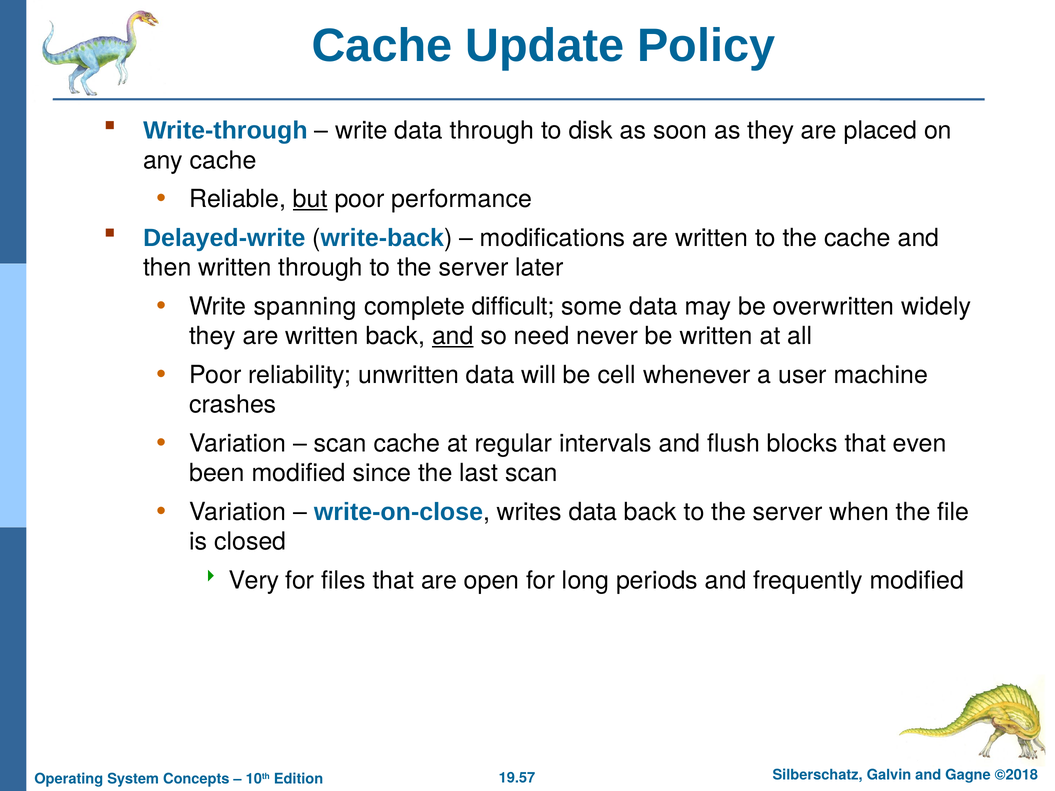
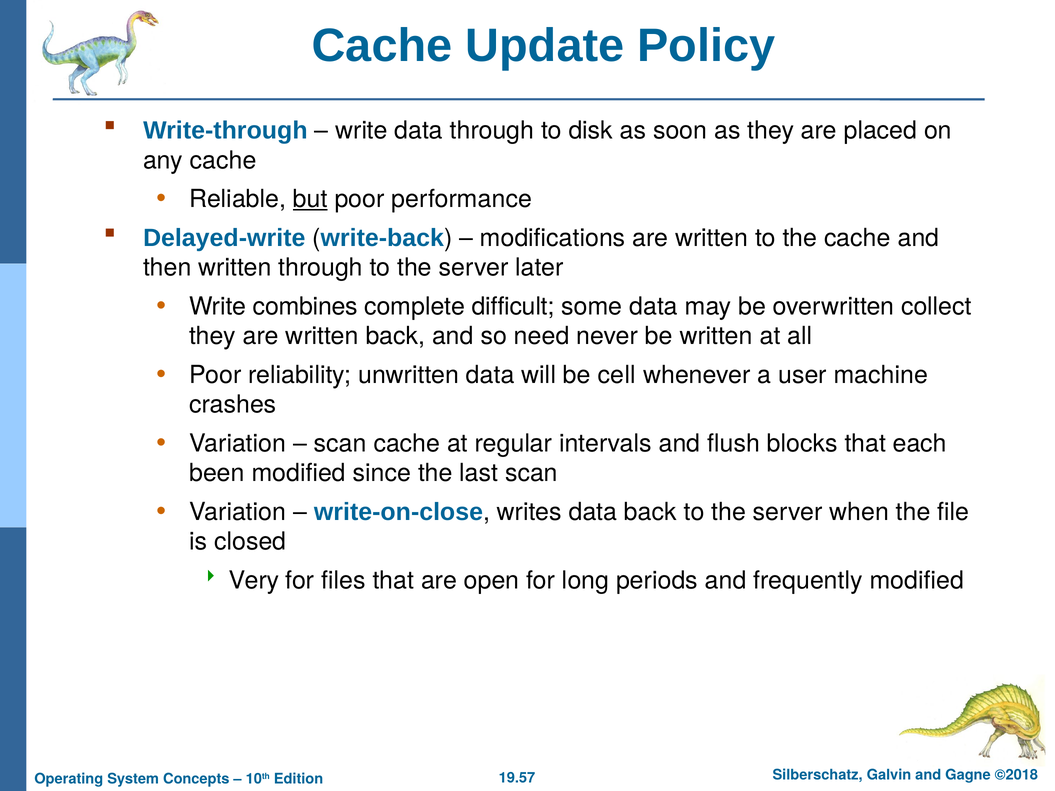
spanning: spanning -> combines
widely: widely -> collect
and at (453, 336) underline: present -> none
even: even -> each
